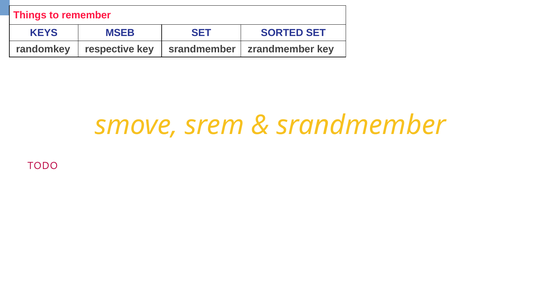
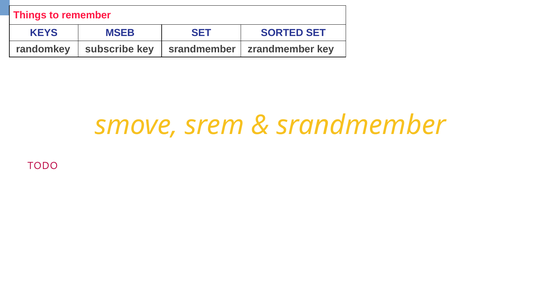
respective: respective -> subscribe
